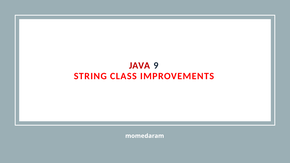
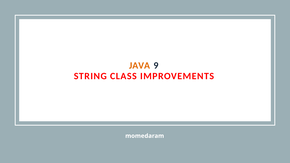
JAVA colour: red -> orange
